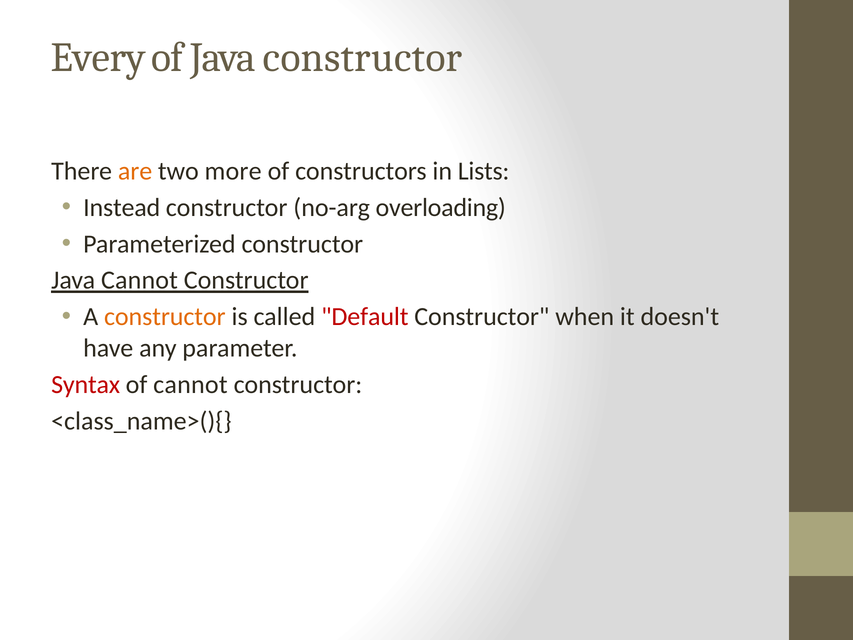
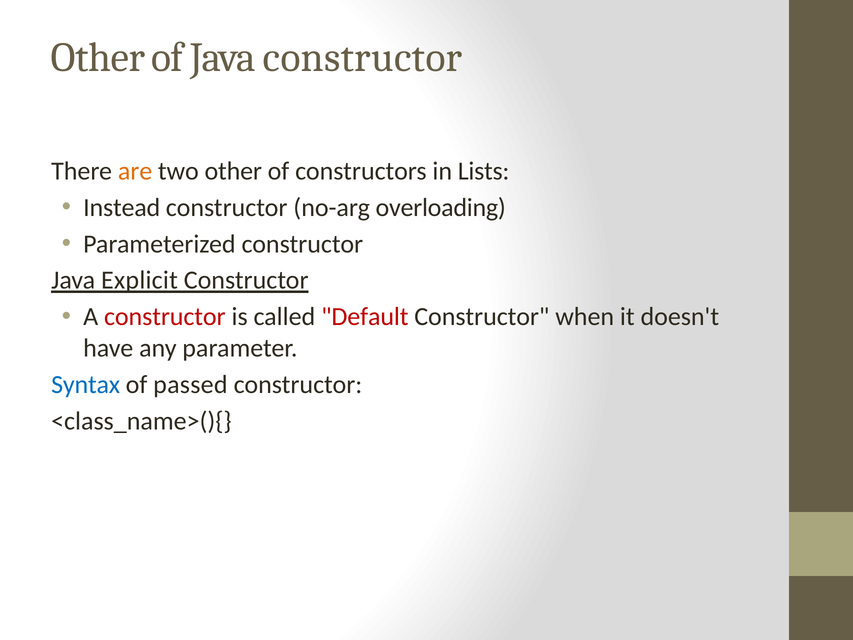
Every at (98, 58): Every -> Other
two more: more -> other
Java Cannot: Cannot -> Explicit
constructor at (165, 317) colour: orange -> red
Syntax colour: red -> blue
of cannot: cannot -> passed
